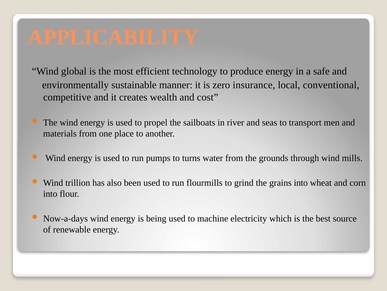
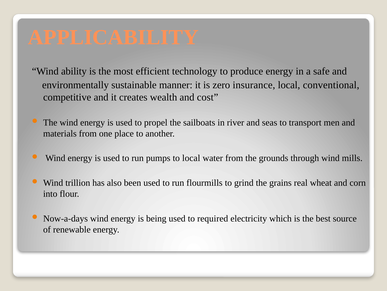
global: global -> ability
to turns: turns -> local
grains into: into -> real
machine: machine -> required
